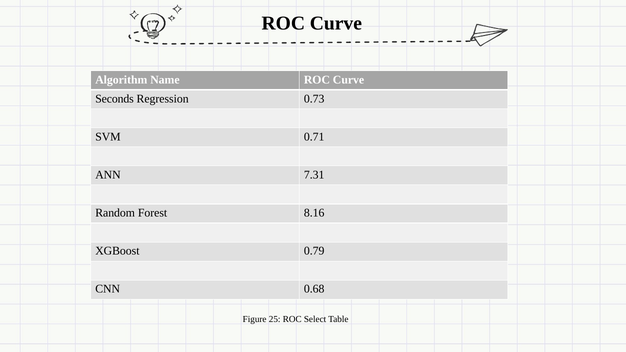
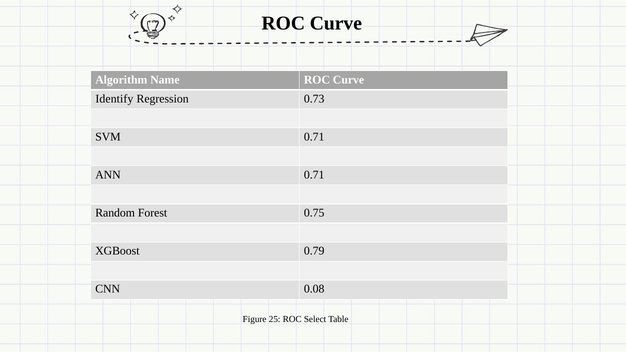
Seconds: Seconds -> Identify
ANN 7.31: 7.31 -> 0.71
8.16: 8.16 -> 0.75
0.68: 0.68 -> 0.08
